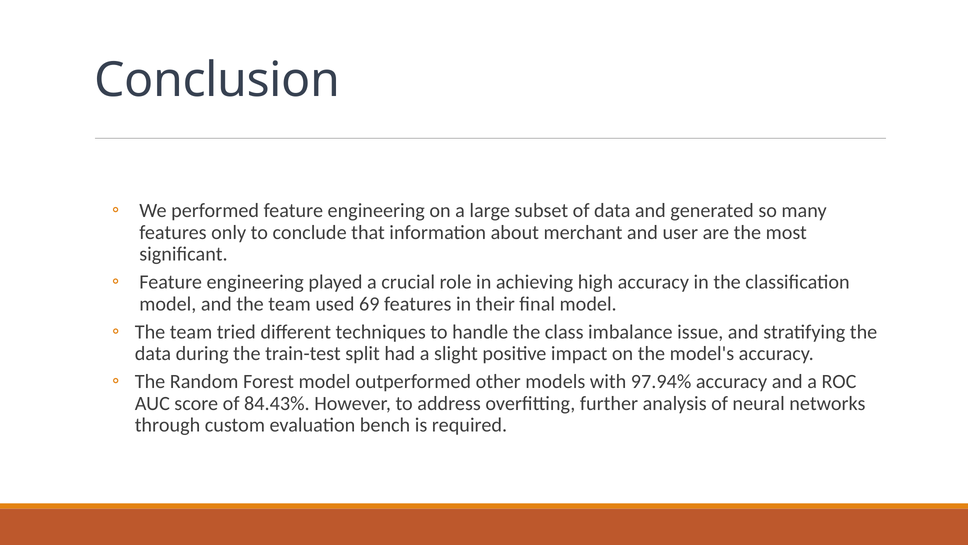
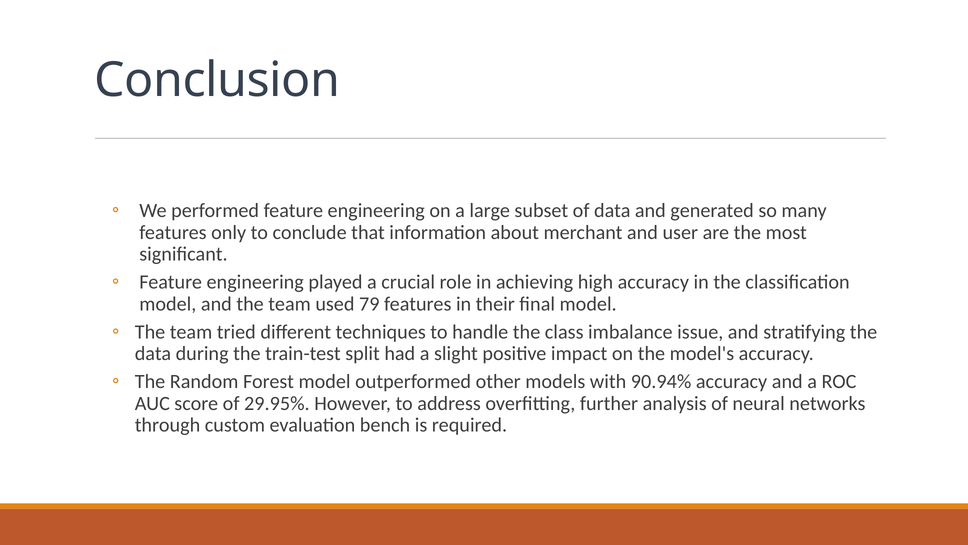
69: 69 -> 79
97.94%: 97.94% -> 90.94%
84.43%: 84.43% -> 29.95%
